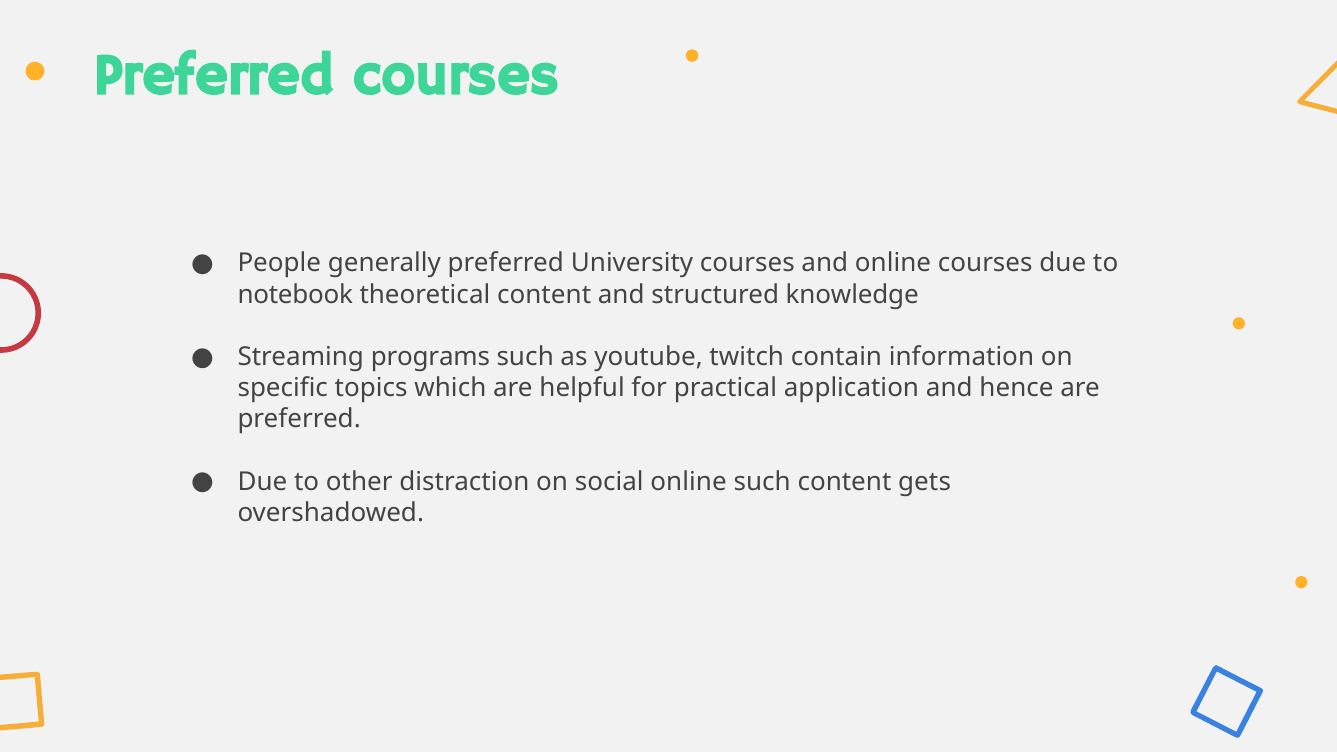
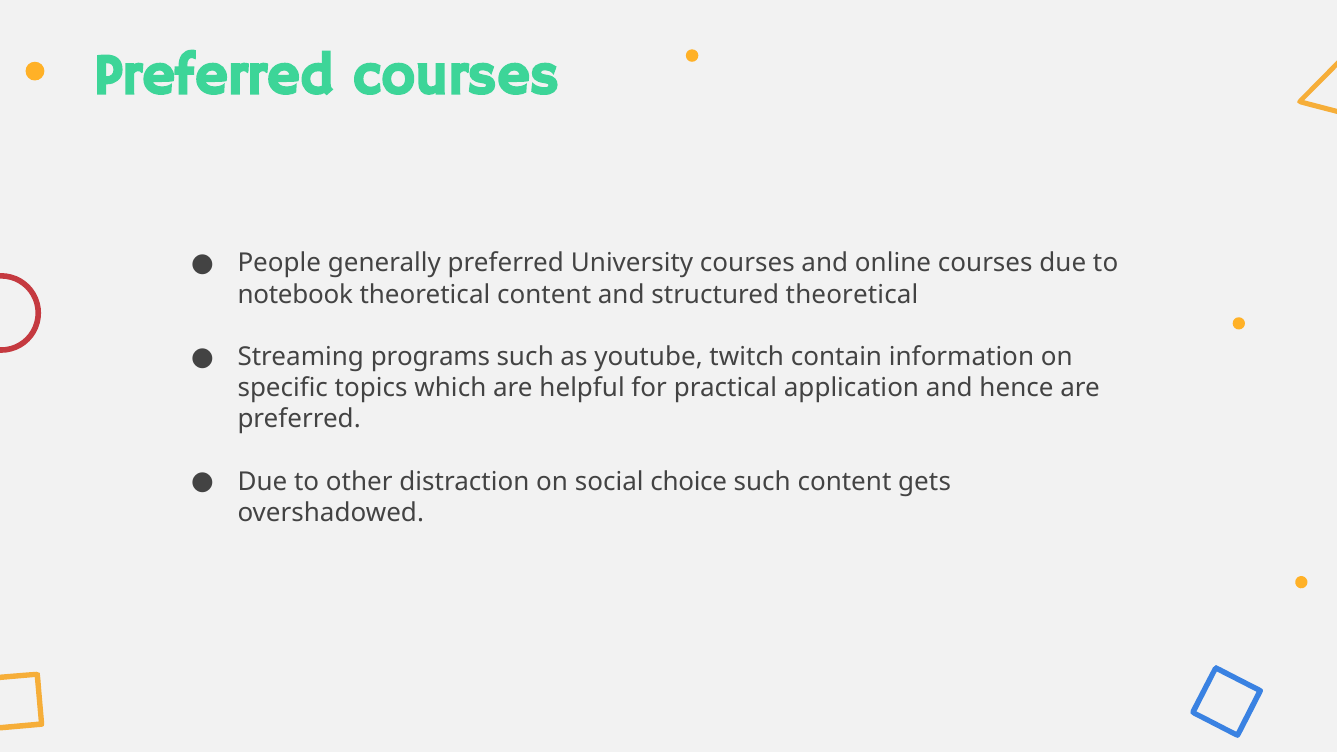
structured knowledge: knowledge -> theoretical
social online: online -> choice
